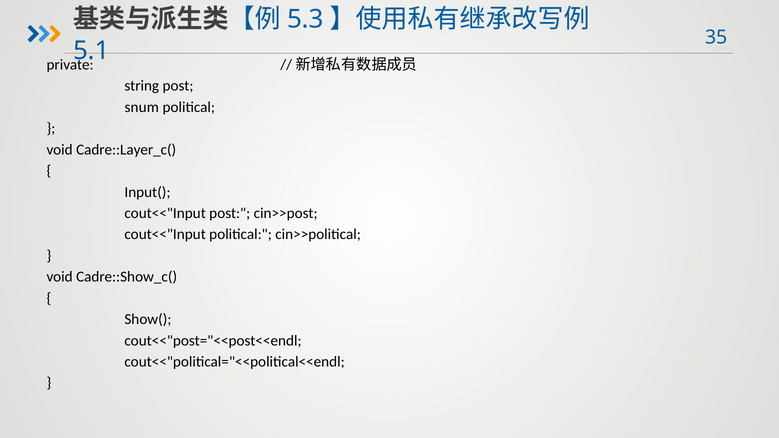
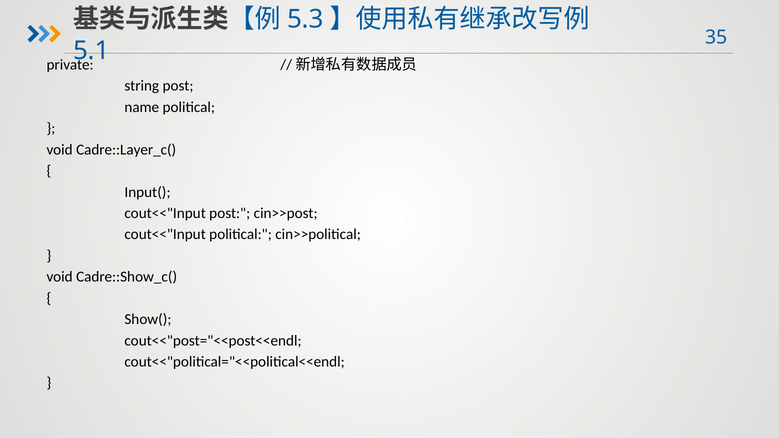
snum: snum -> name
